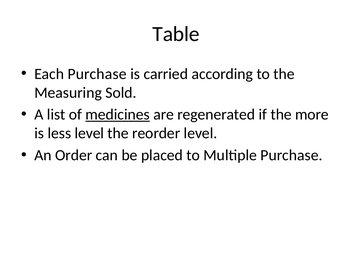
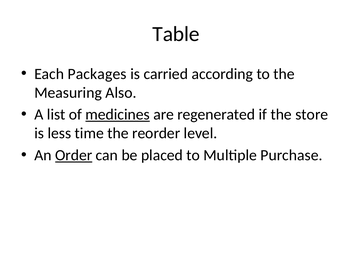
Each Purchase: Purchase -> Packages
Sold: Sold -> Also
more: more -> store
less level: level -> time
Order underline: none -> present
